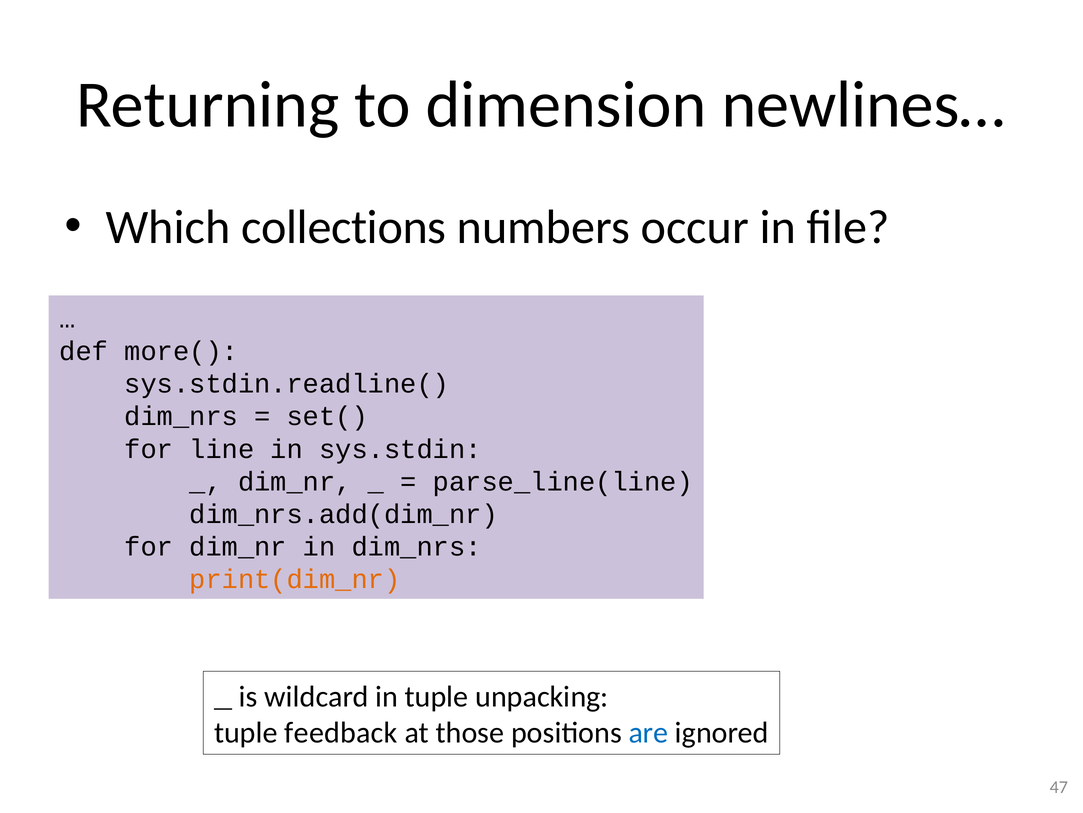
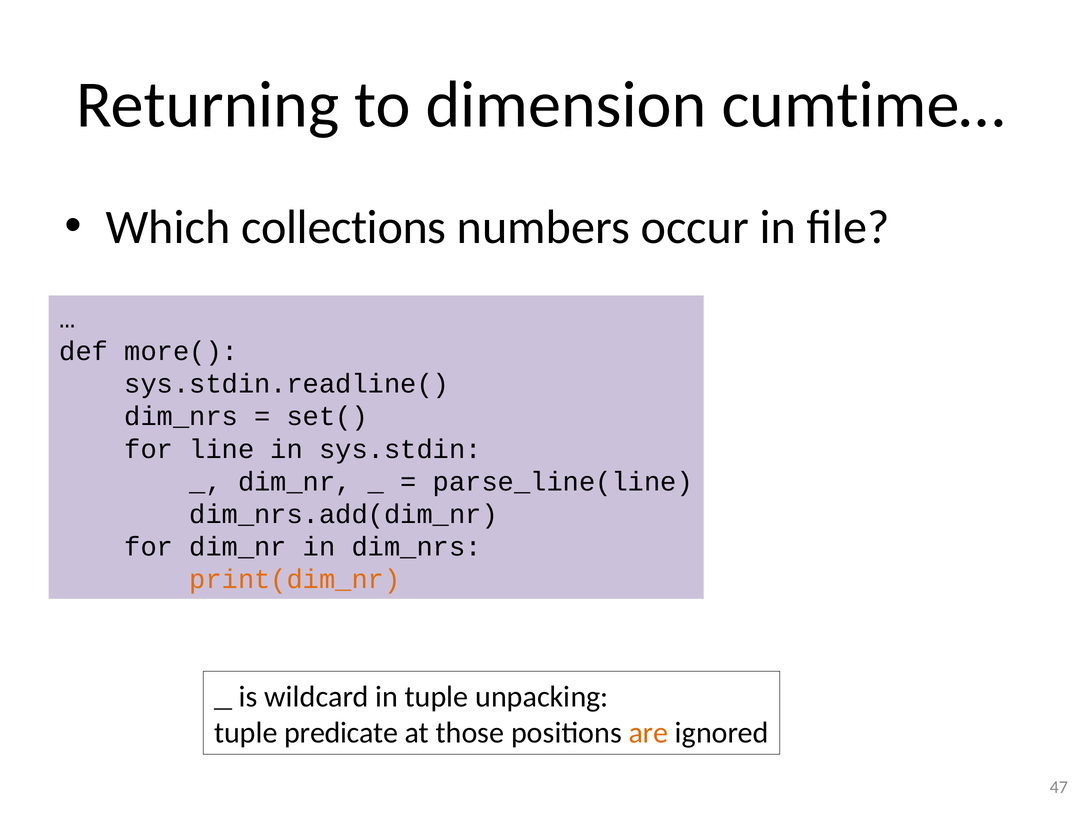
newlines…: newlines… -> cumtime…
feedback: feedback -> predicate
are colour: blue -> orange
